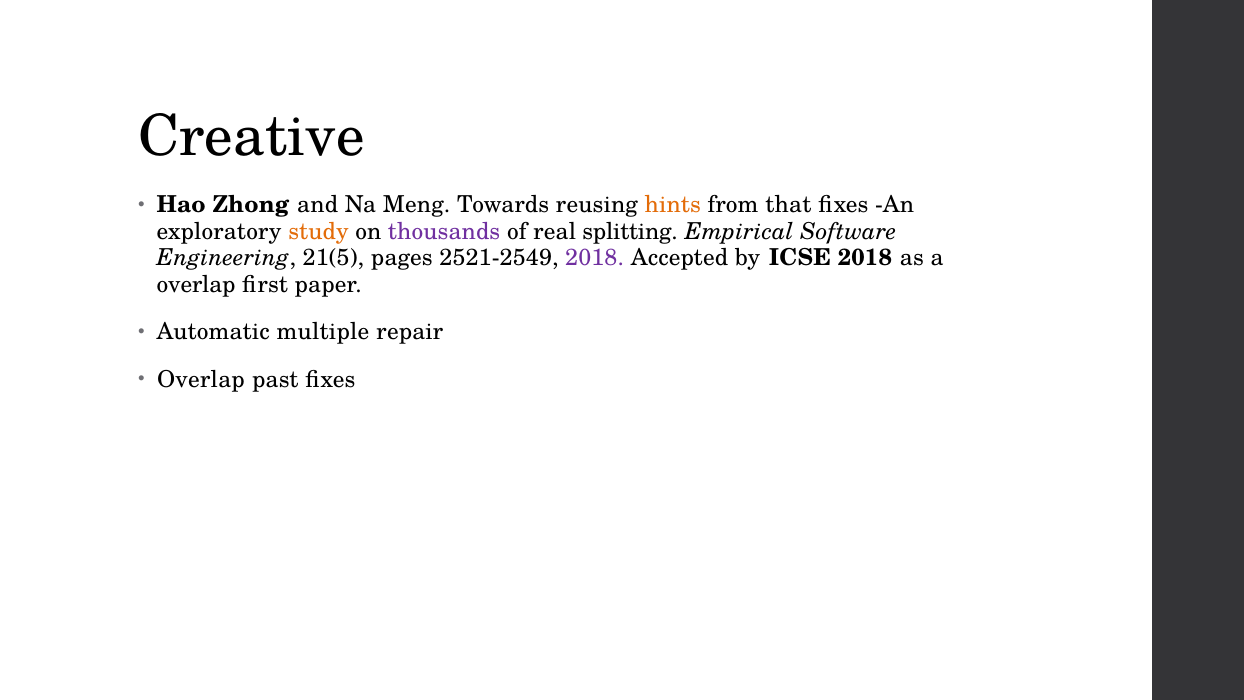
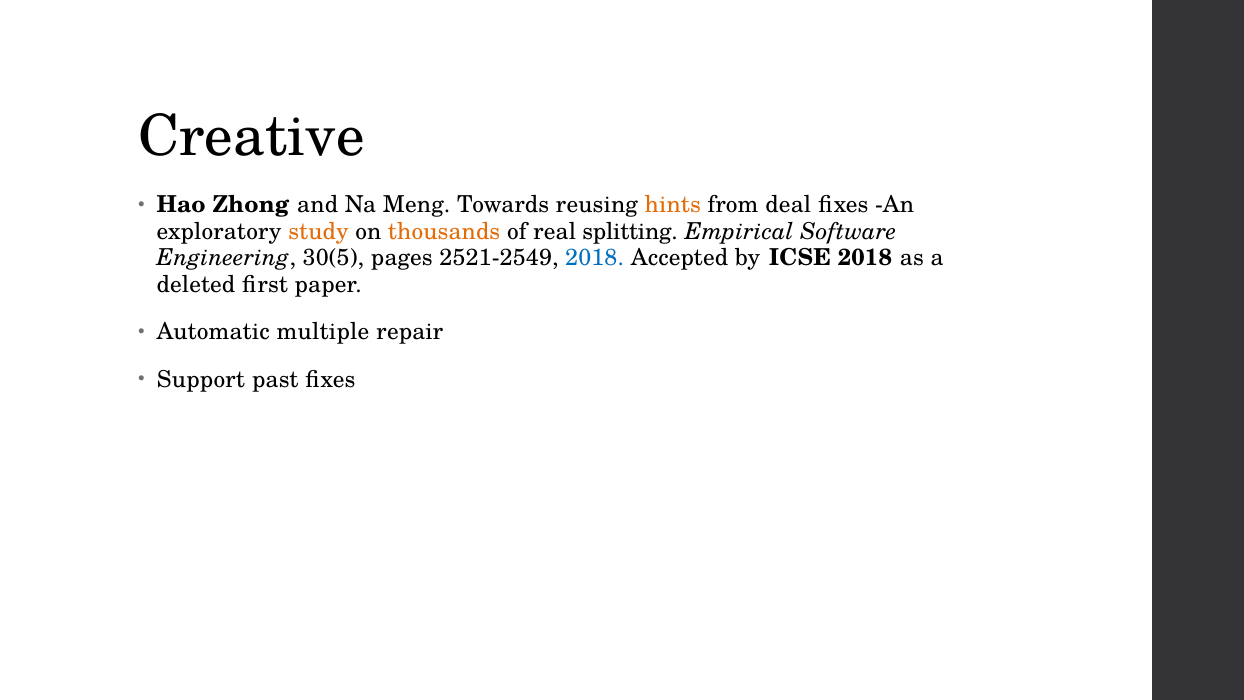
that: that -> deal
thousands colour: purple -> orange
21(5: 21(5 -> 30(5
2018 at (595, 258) colour: purple -> blue
overlap at (196, 285): overlap -> deleted
Overlap at (201, 379): Overlap -> Support
